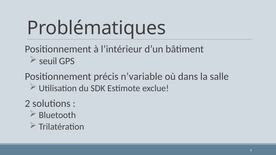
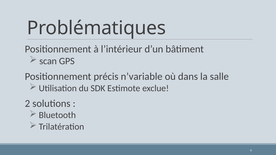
seuil: seuil -> scan
